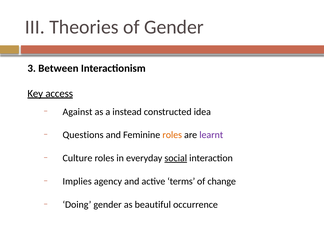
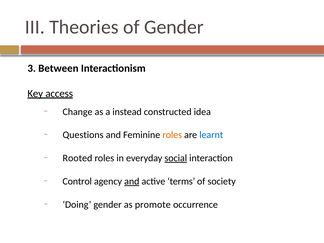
Against: Against -> Change
learnt colour: purple -> blue
Culture: Culture -> Rooted
Implies: Implies -> Control
and at (132, 181) underline: none -> present
change: change -> society
beautiful: beautiful -> promote
